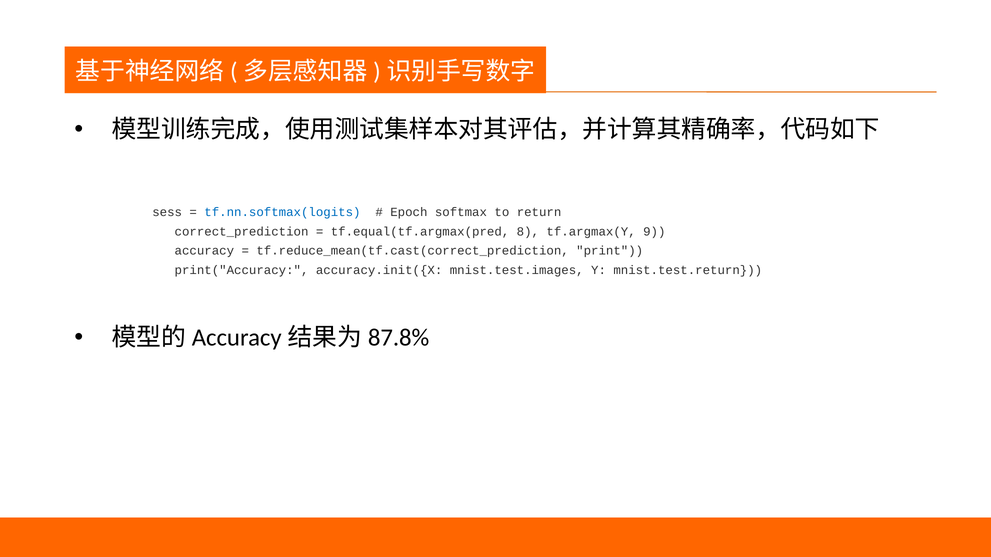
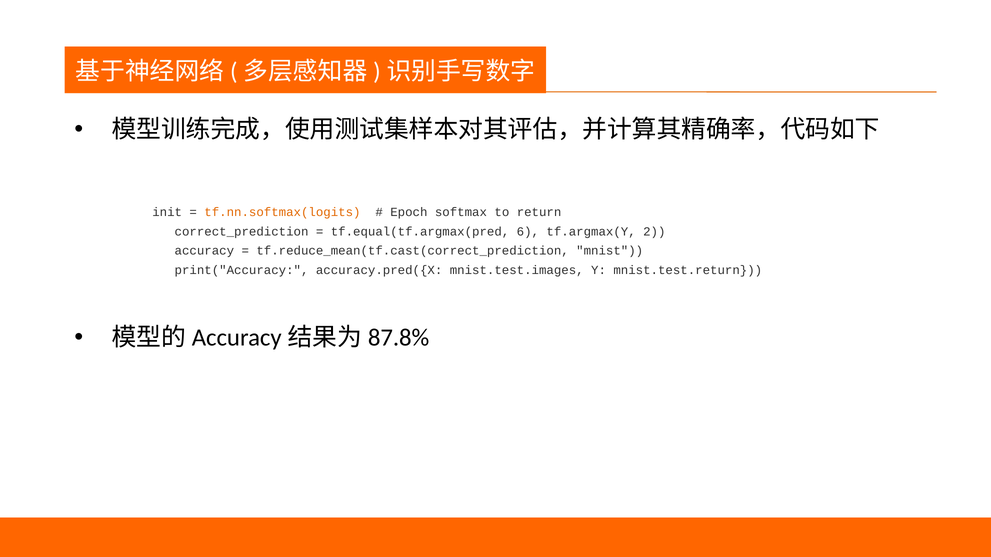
sess: sess -> init
tf.nn.softmax(logits colour: blue -> orange
8: 8 -> 6
9: 9 -> 2
print: print -> mnist
accuracy.init({X: accuracy.init({X -> accuracy.pred({X
